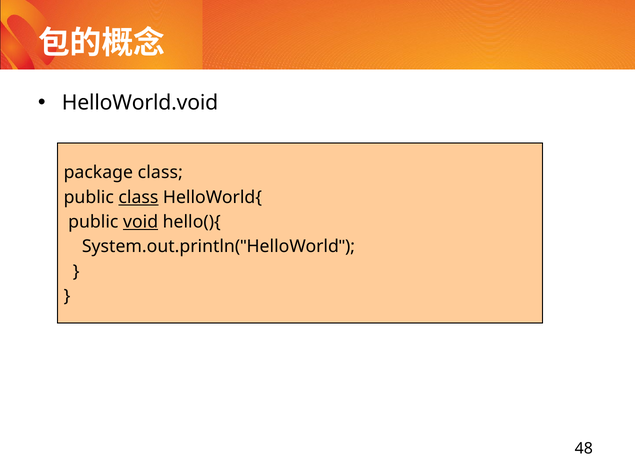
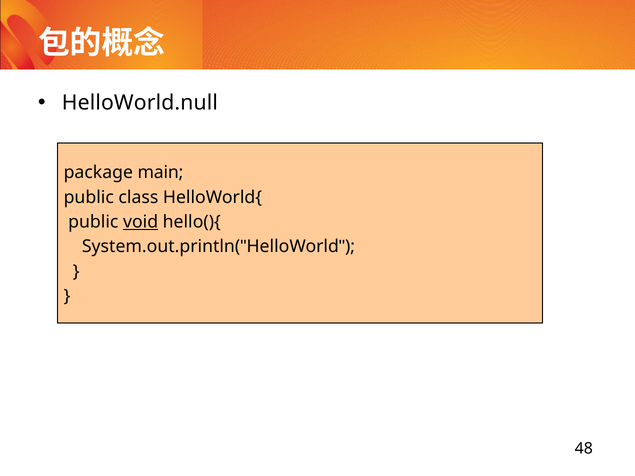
HelloWorld.void: HelloWorld.void -> HelloWorld.null
package class: class -> main
class at (138, 197) underline: present -> none
